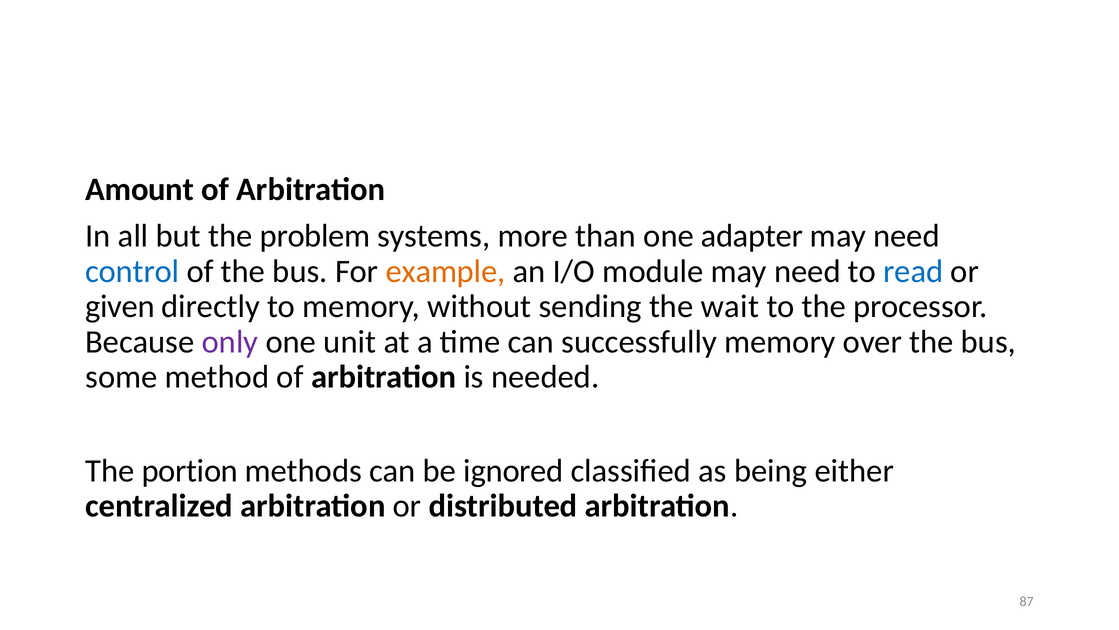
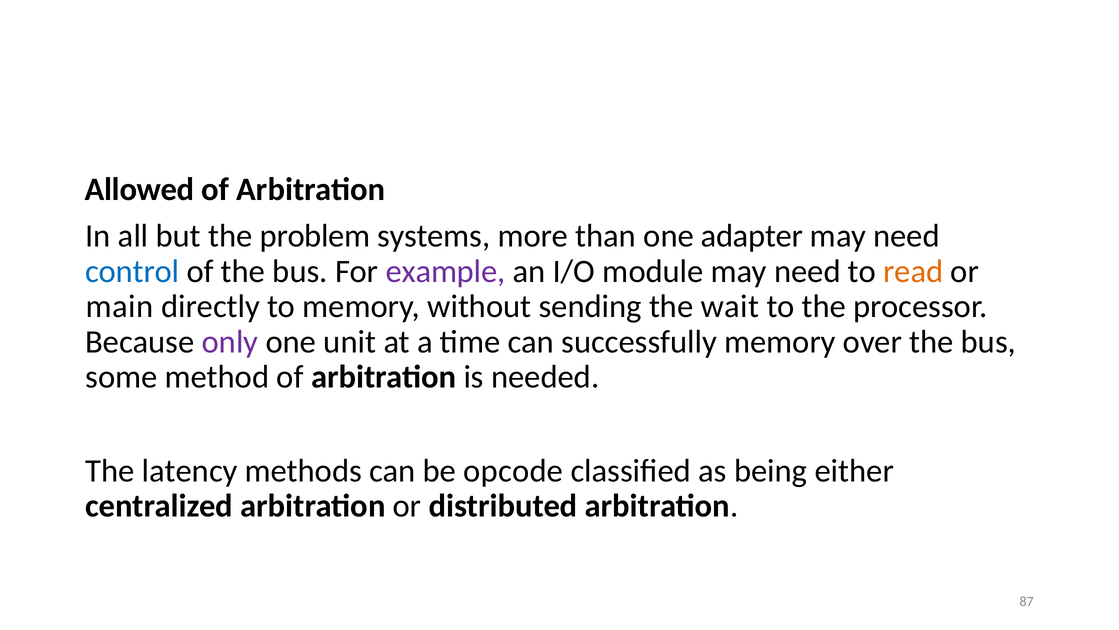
Amount: Amount -> Allowed
example colour: orange -> purple
read colour: blue -> orange
given: given -> main
portion: portion -> latency
ignored: ignored -> opcode
